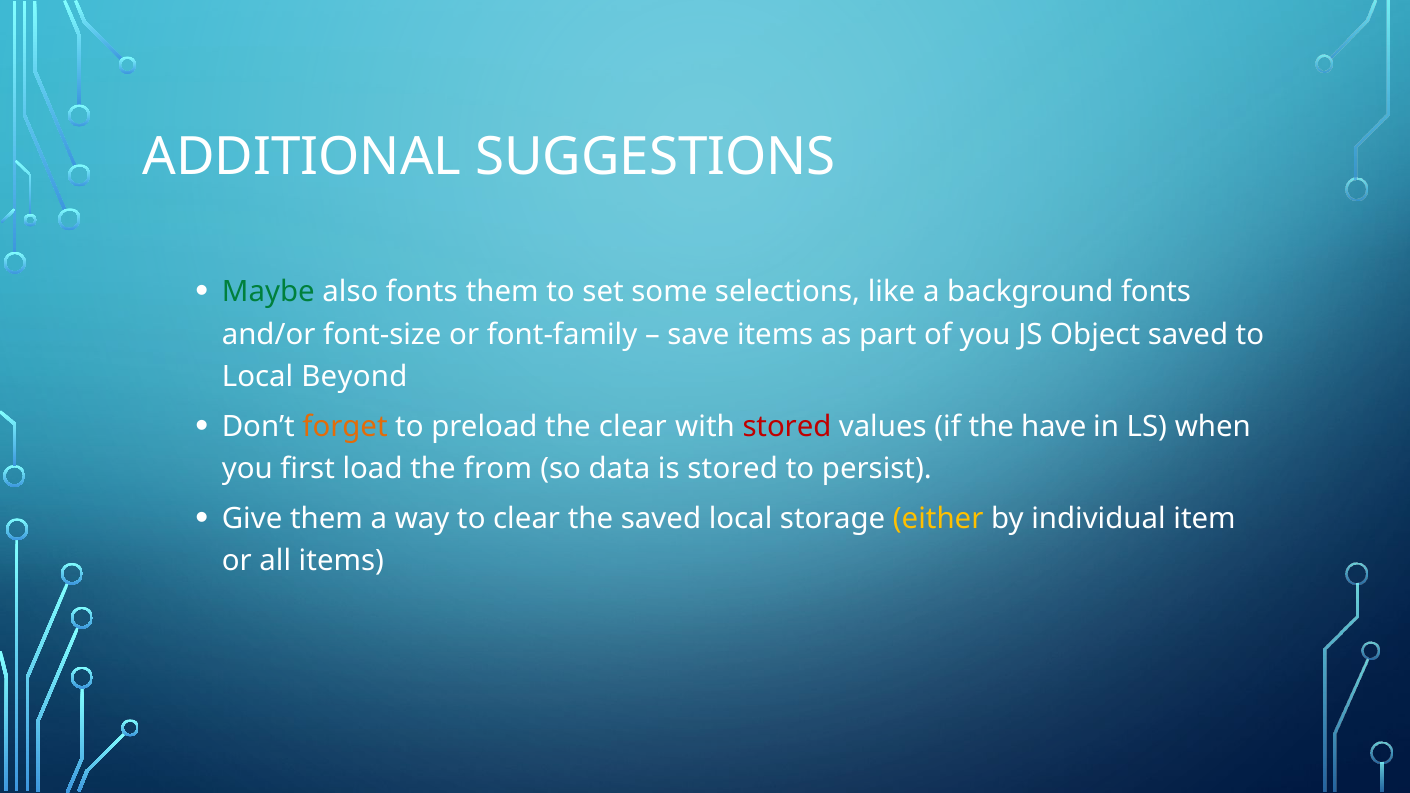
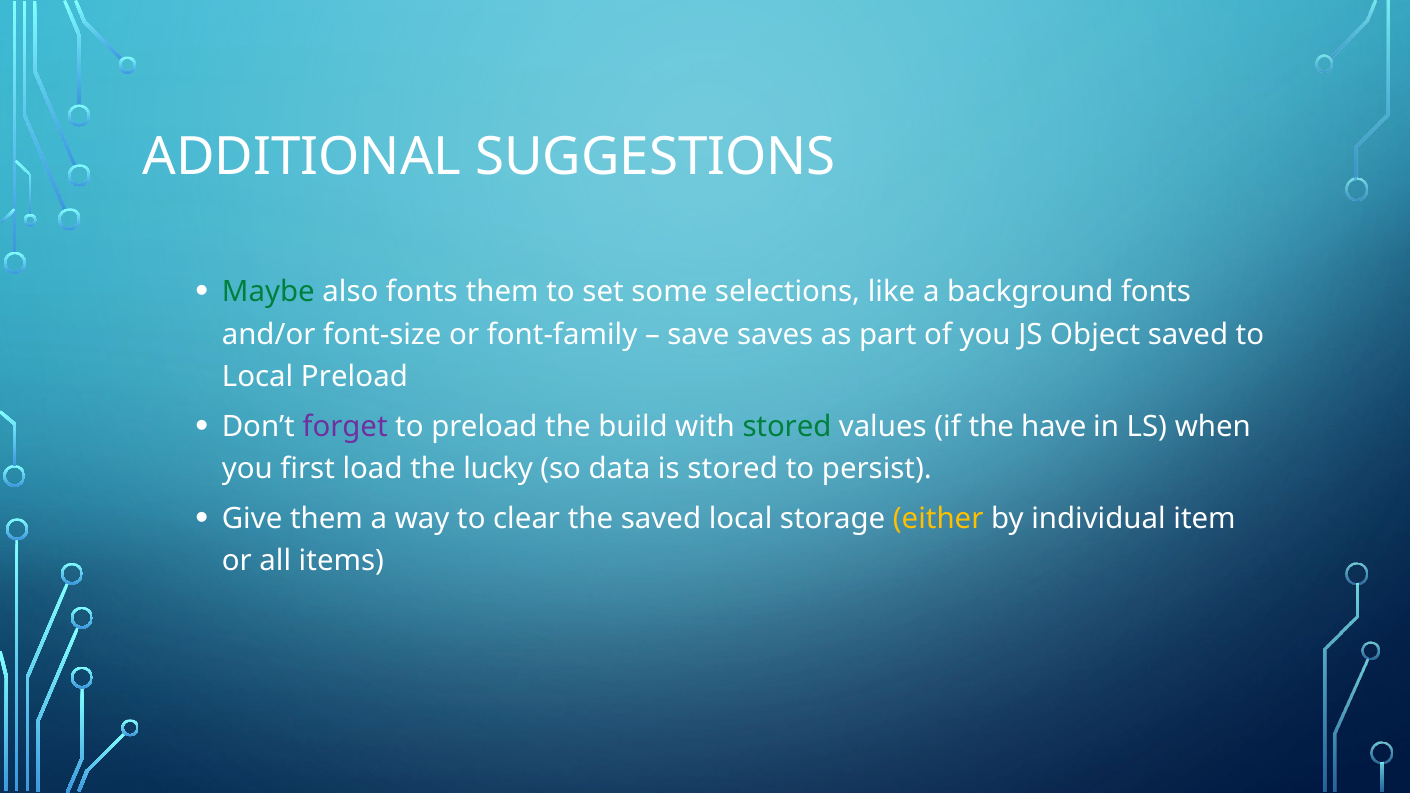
save items: items -> saves
Local Beyond: Beyond -> Preload
forget colour: orange -> purple
the clear: clear -> build
stored at (787, 427) colour: red -> green
from: from -> lucky
